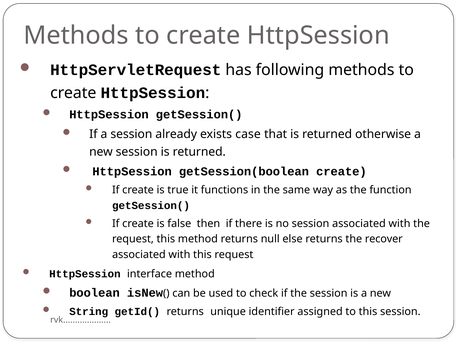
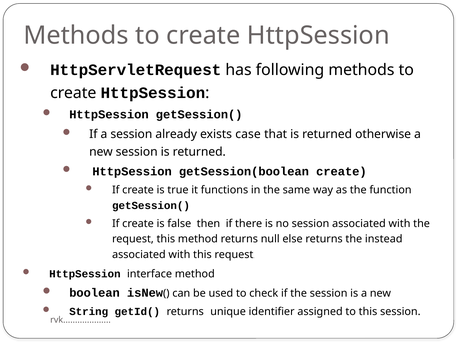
recover: recover -> instead
